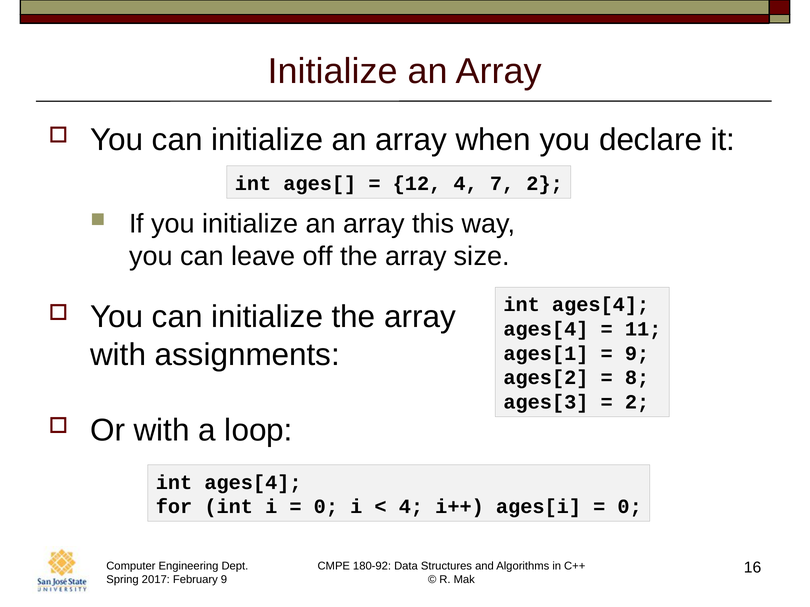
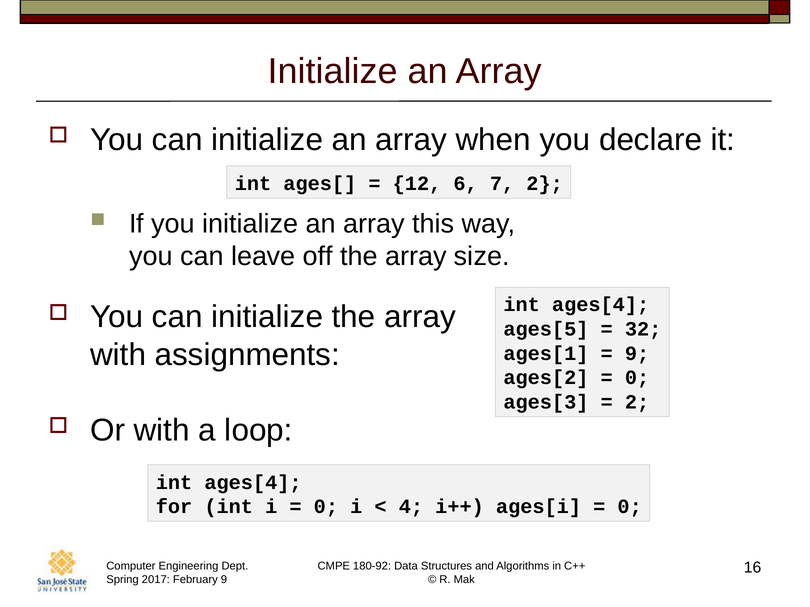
12 4: 4 -> 6
ages[4 at (546, 329): ages[4 -> ages[5
11: 11 -> 32
8 at (637, 378): 8 -> 0
